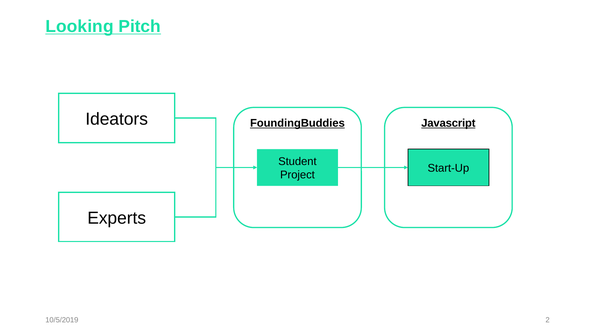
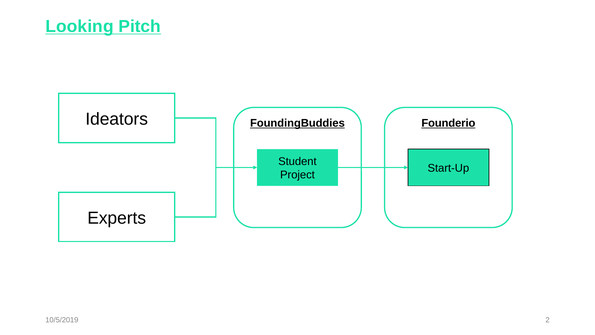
Javascript: Javascript -> Founderio
